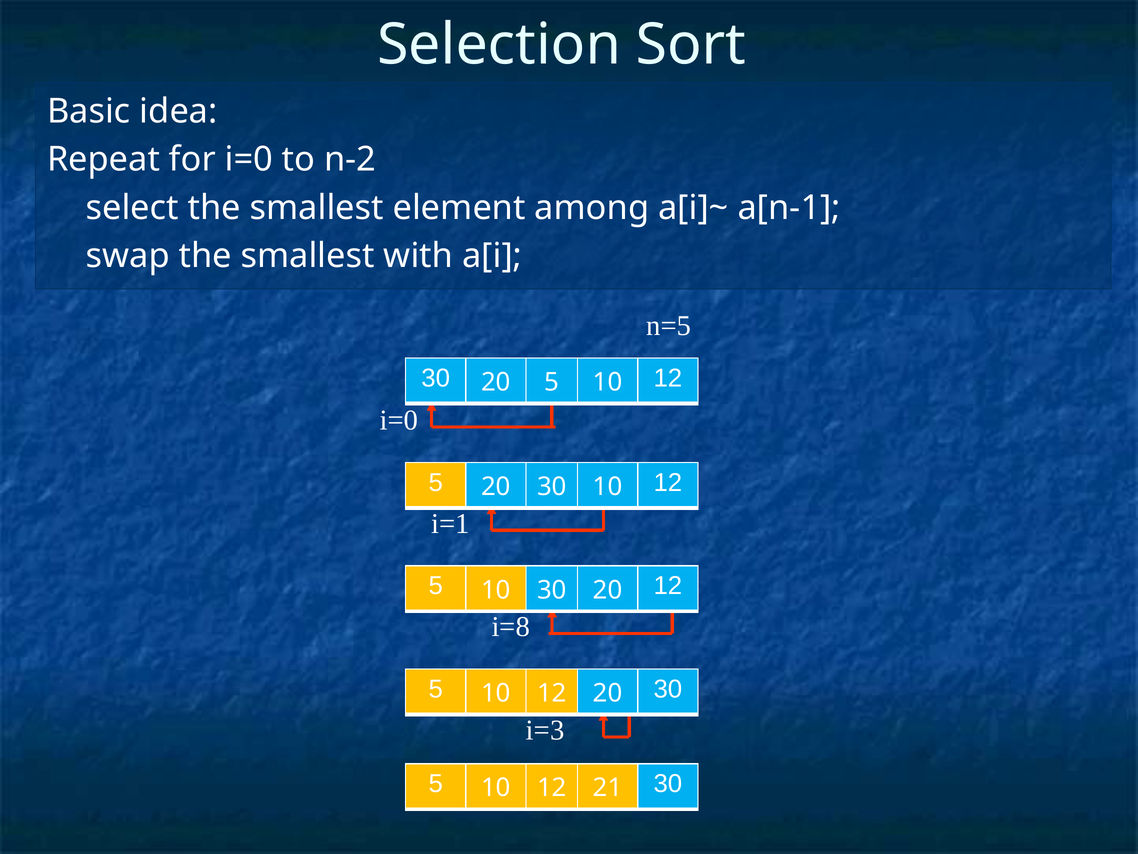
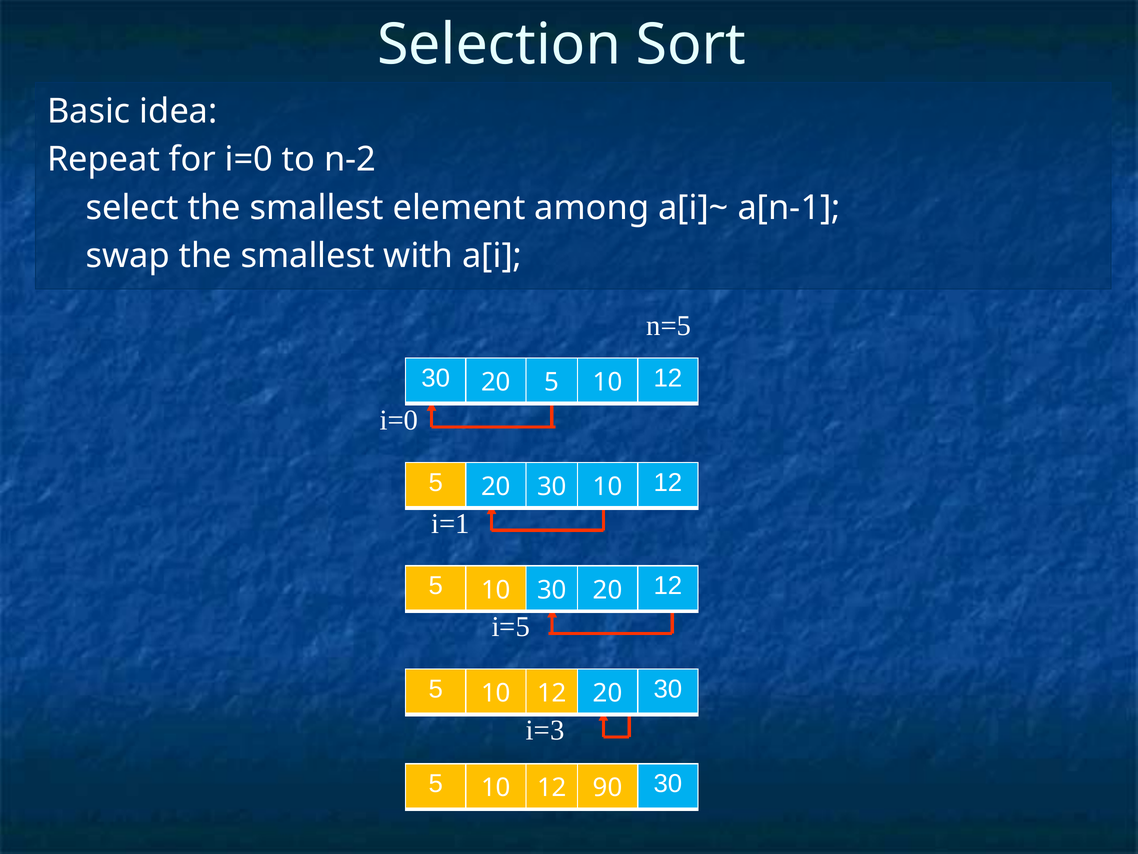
i=8: i=8 -> i=5
21: 21 -> 90
